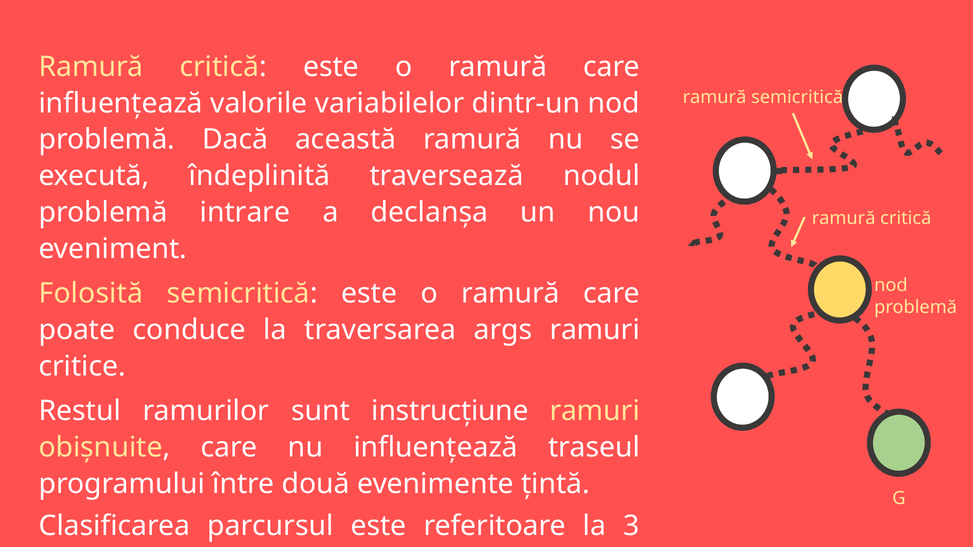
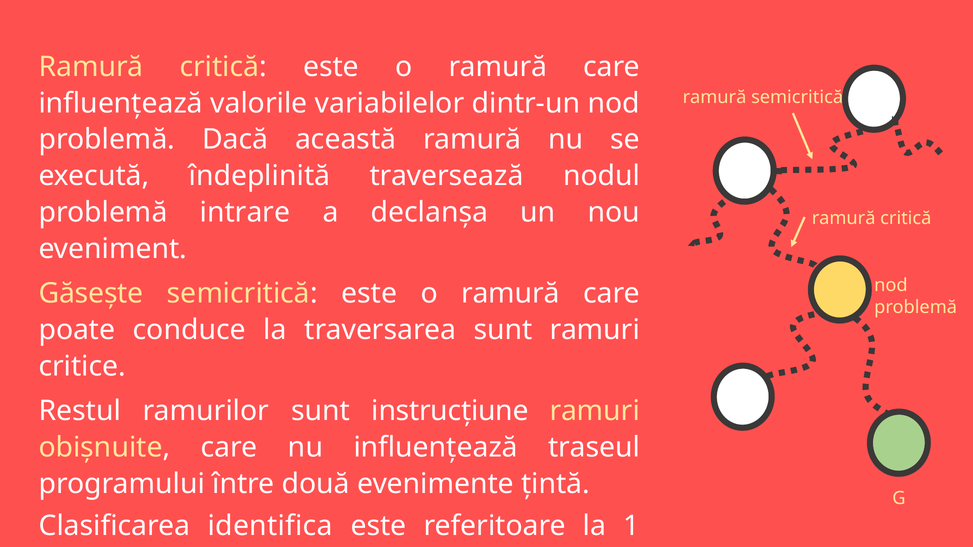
Folosită: Folosită -> Găsește
traversarea args: args -> sunt
parcursul: parcursul -> identifica
3: 3 -> 1
